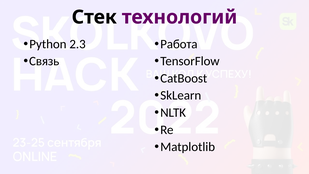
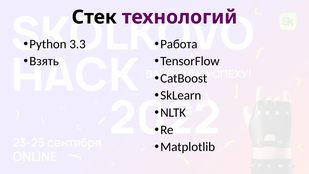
2.3: 2.3 -> 3.3
Связь: Связь -> Взять
